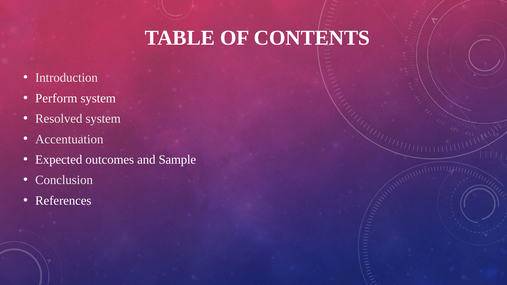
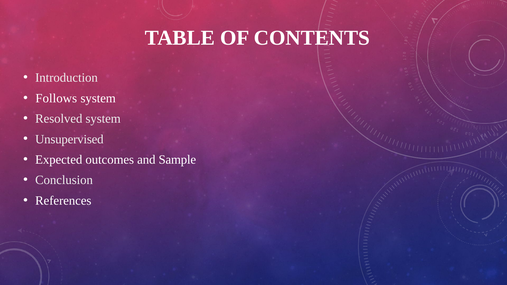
Perform: Perform -> Follows
Accentuation: Accentuation -> Unsupervised
